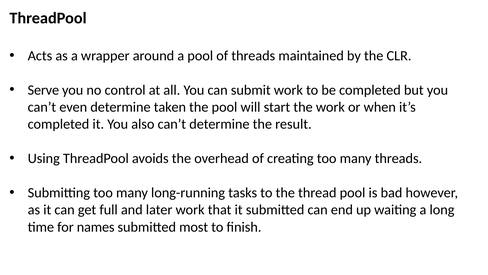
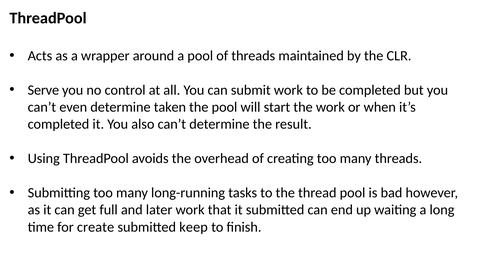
names: names -> create
most: most -> keep
